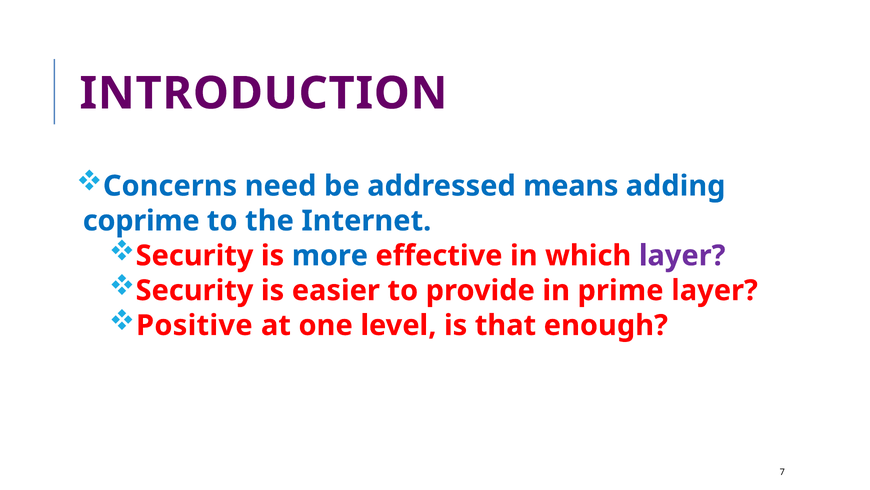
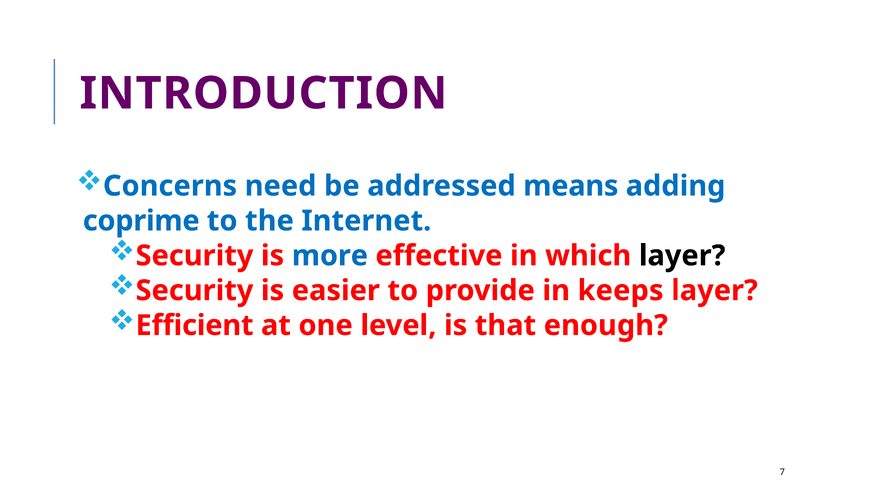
layer at (682, 255) colour: purple -> black
prime: prime -> keeps
Positive: Positive -> Efficient
